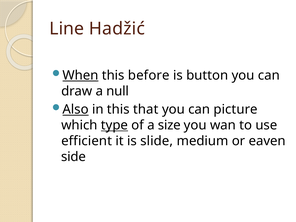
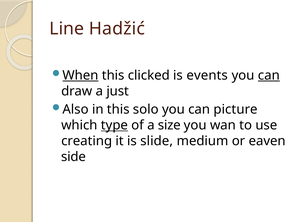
before: before -> clicked
button: button -> events
can at (269, 75) underline: none -> present
null: null -> just
Also underline: present -> none
that: that -> solo
efficient: efficient -> creating
